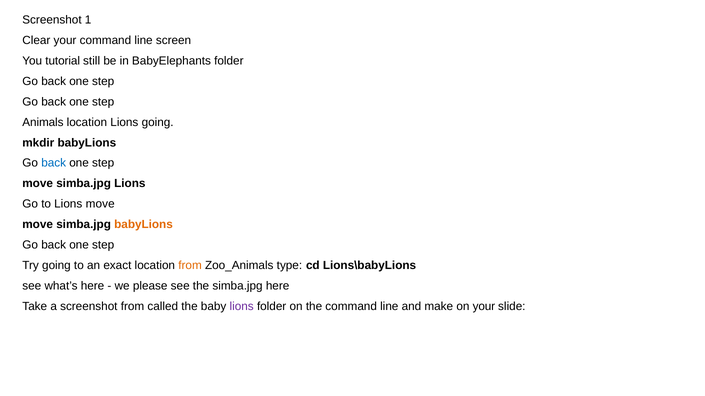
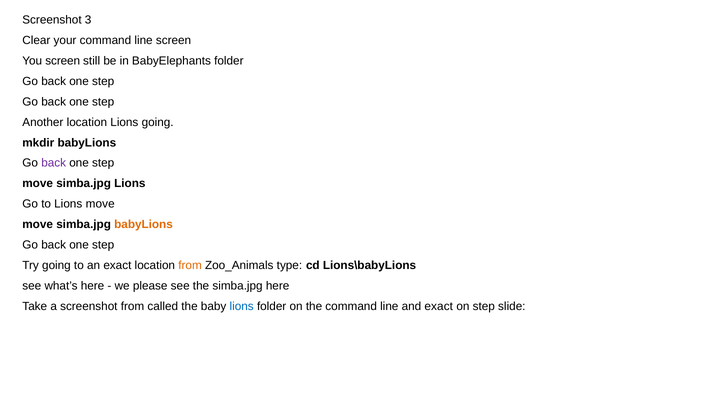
1: 1 -> 3
You tutorial: tutorial -> screen
Animals: Animals -> Another
back at (54, 163) colour: blue -> purple
lions at (242, 307) colour: purple -> blue
and make: make -> exact
on your: your -> step
